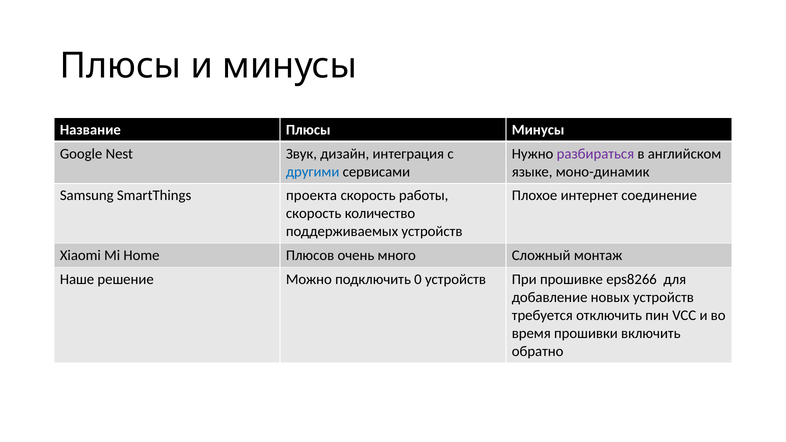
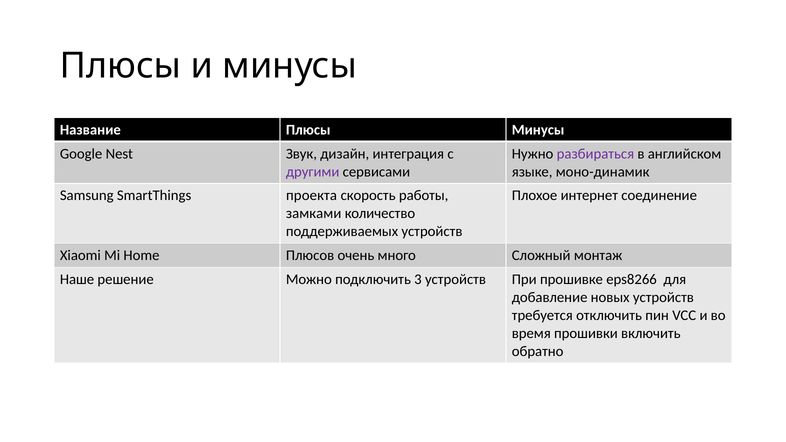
другими colour: blue -> purple
скорость at (314, 214): скорость -> замками
0: 0 -> 3
